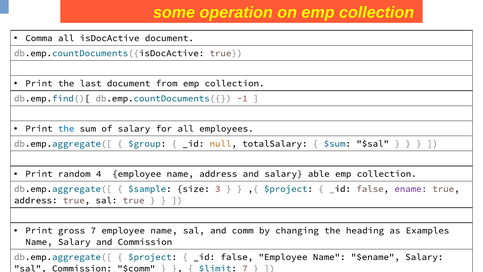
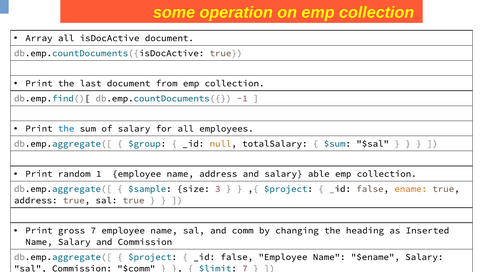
Comma: Comma -> Array
4: 4 -> 1
ename colour: purple -> orange
Examples: Examples -> Inserted
